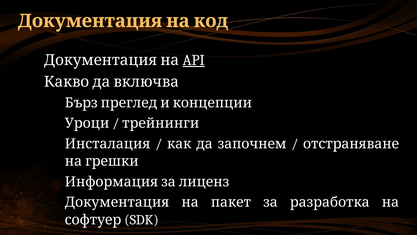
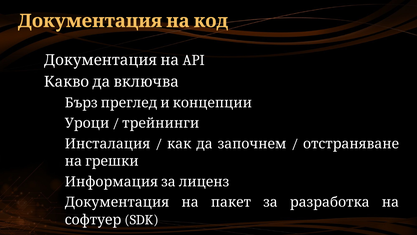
API underline: present -> none
